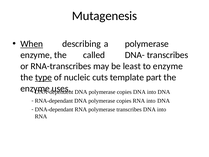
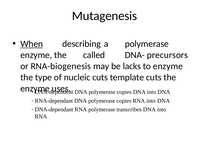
DNA- transcribes: transcribes -> precursors
RNA-transcribes: RNA-transcribes -> RNA-biogenesis
least: least -> lacks
type underline: present -> none
template part: part -> cuts
